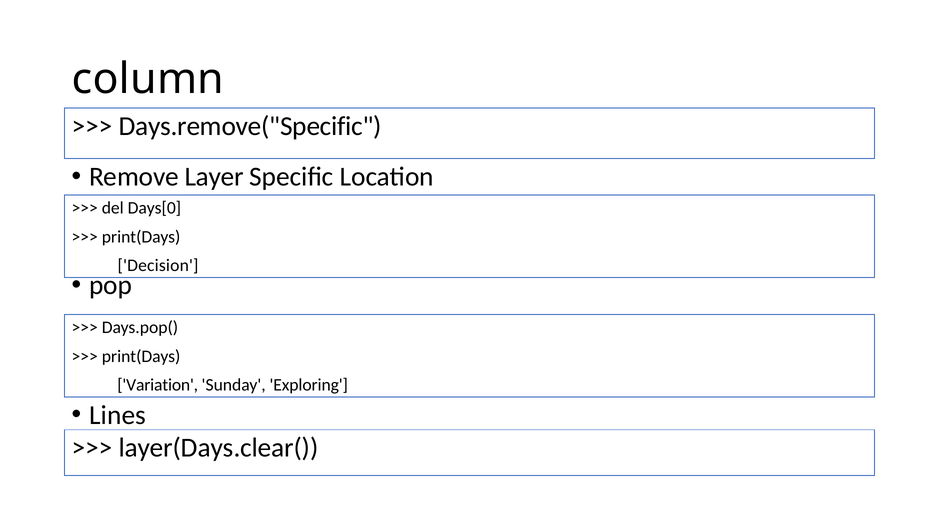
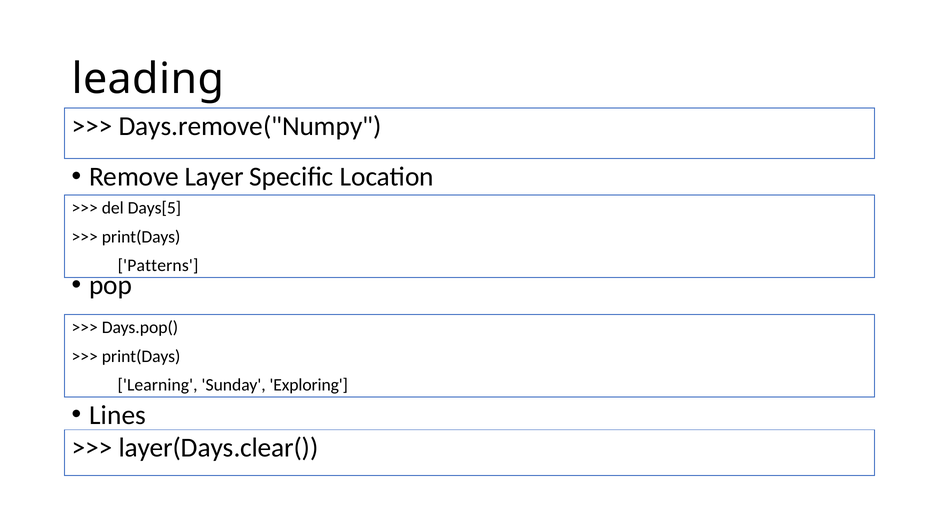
column: column -> leading
Days.remove("Specific: Days.remove("Specific -> Days.remove("Numpy
Days[0: Days[0 -> Days[5
Decision: Decision -> Patterns
Variation: Variation -> Learning
